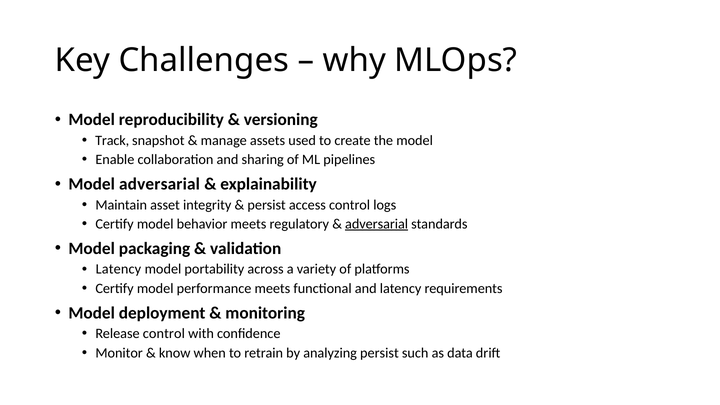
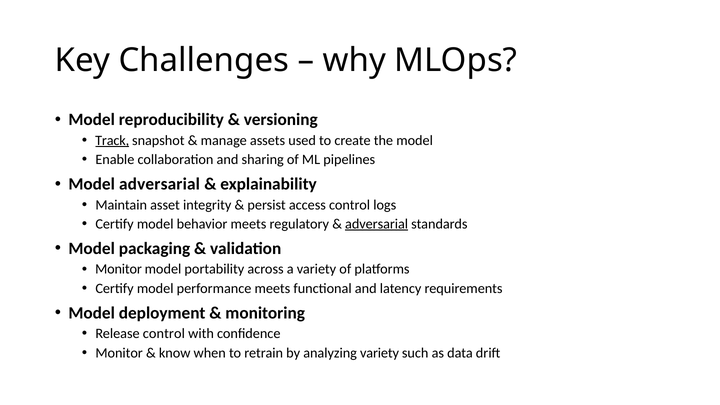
Track underline: none -> present
Latency at (118, 269): Latency -> Monitor
analyzing persist: persist -> variety
